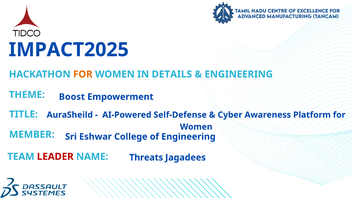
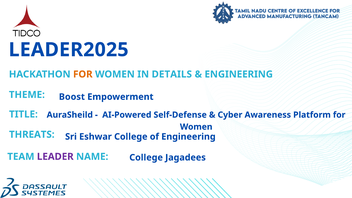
IMPACT2025: IMPACT2025 -> LEADER2025
MEMBER: MEMBER -> THREATS
LEADER colour: red -> purple
Threats at (146, 158): Threats -> College
